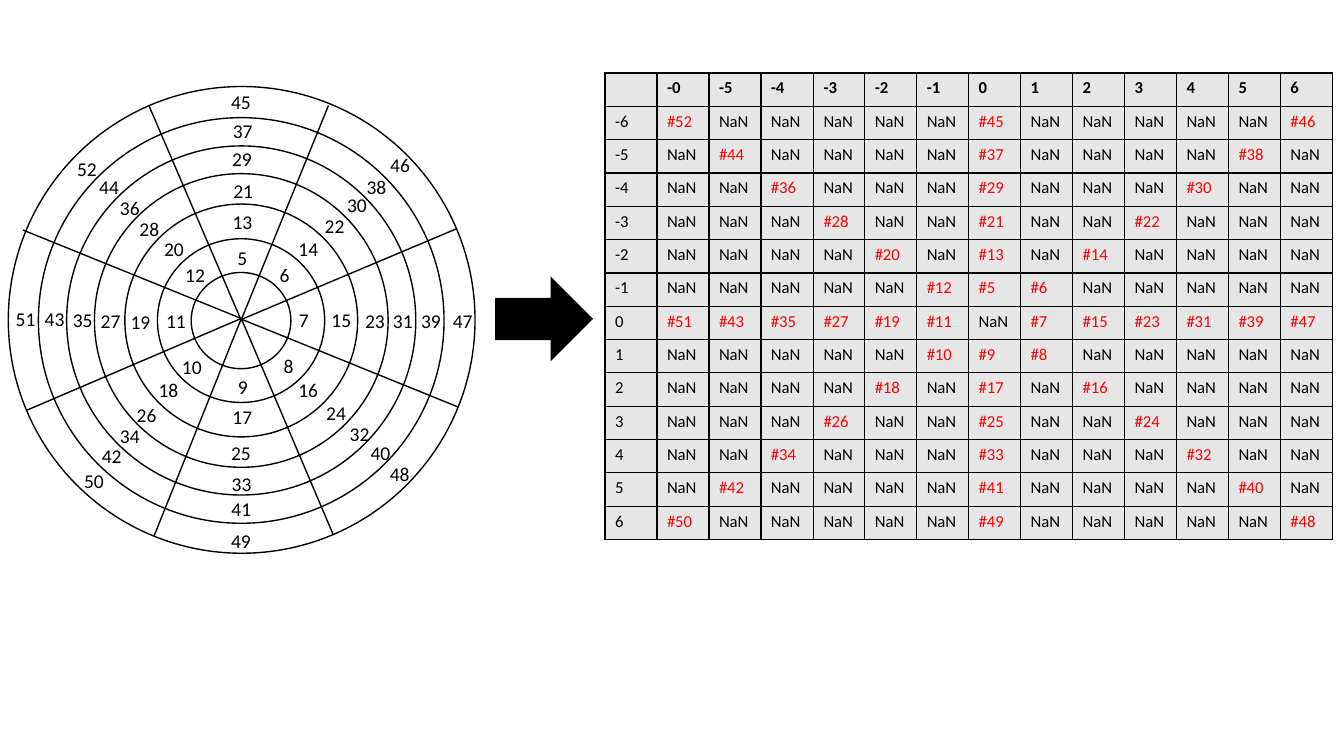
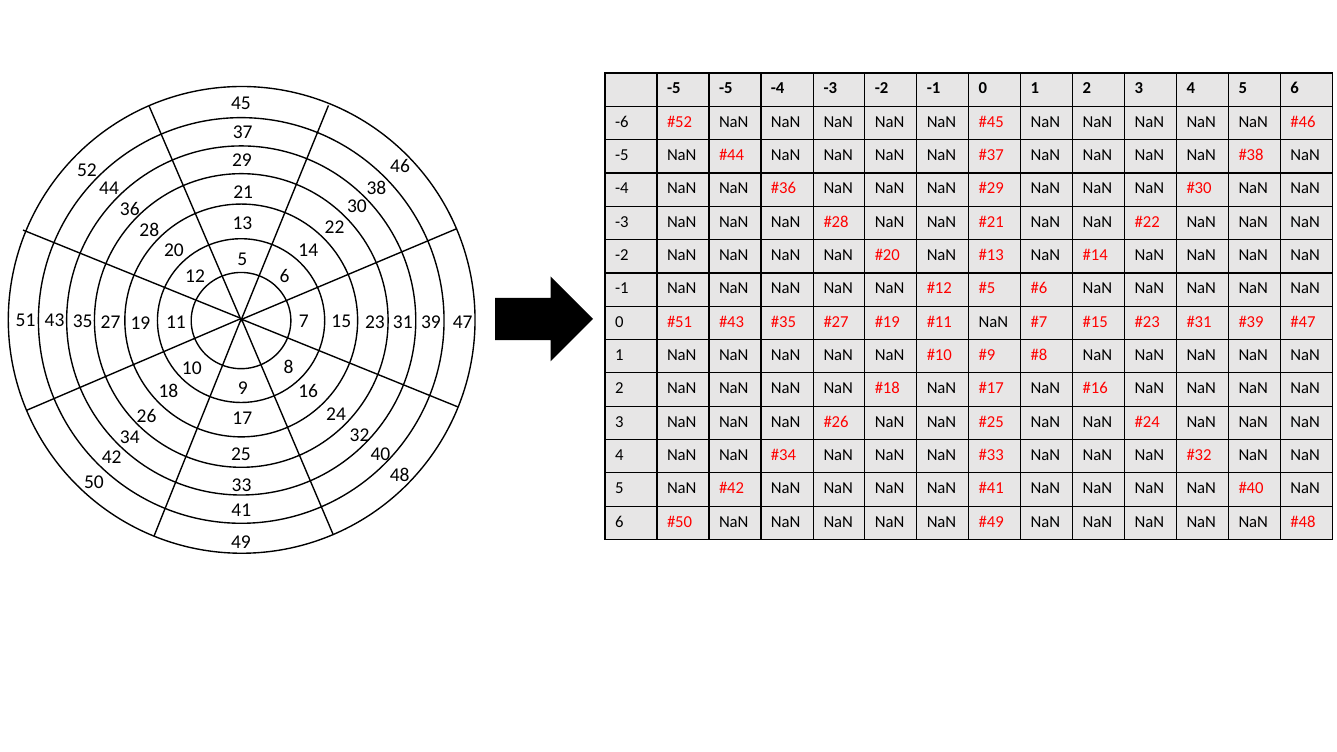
-0 at (674, 88): -0 -> -5
